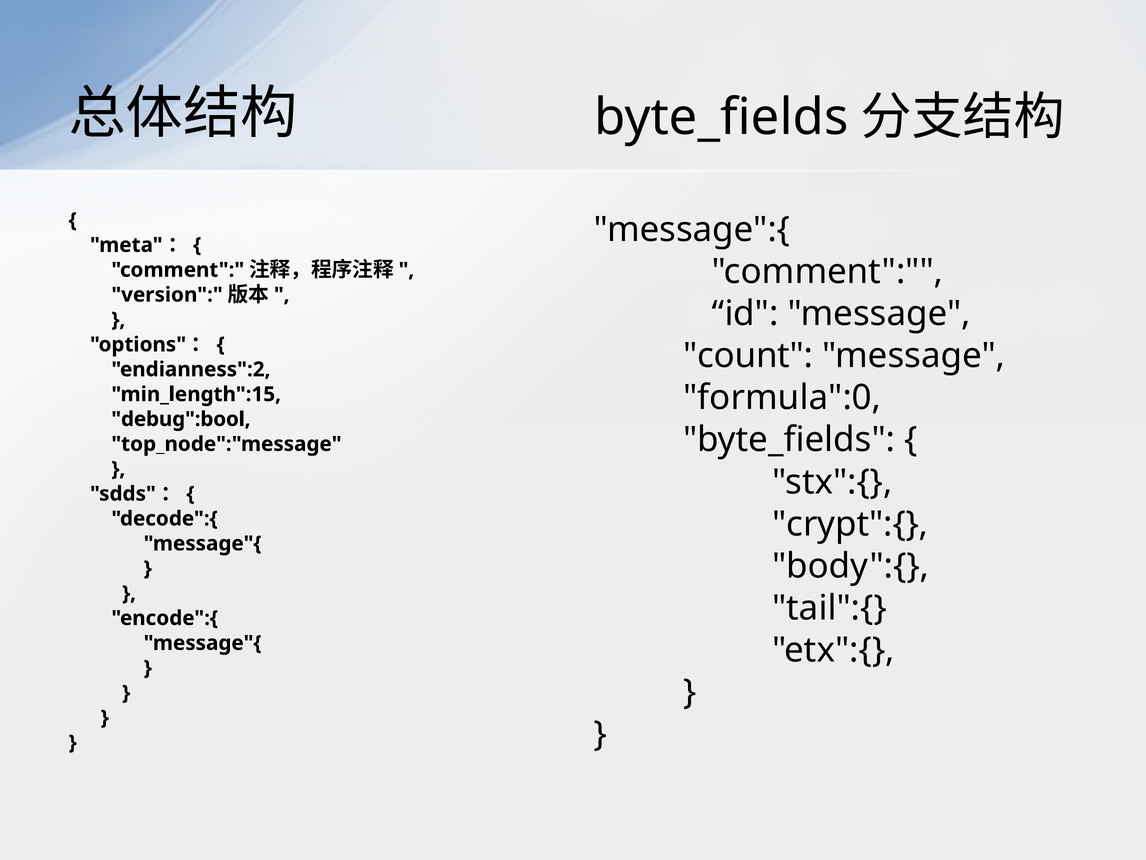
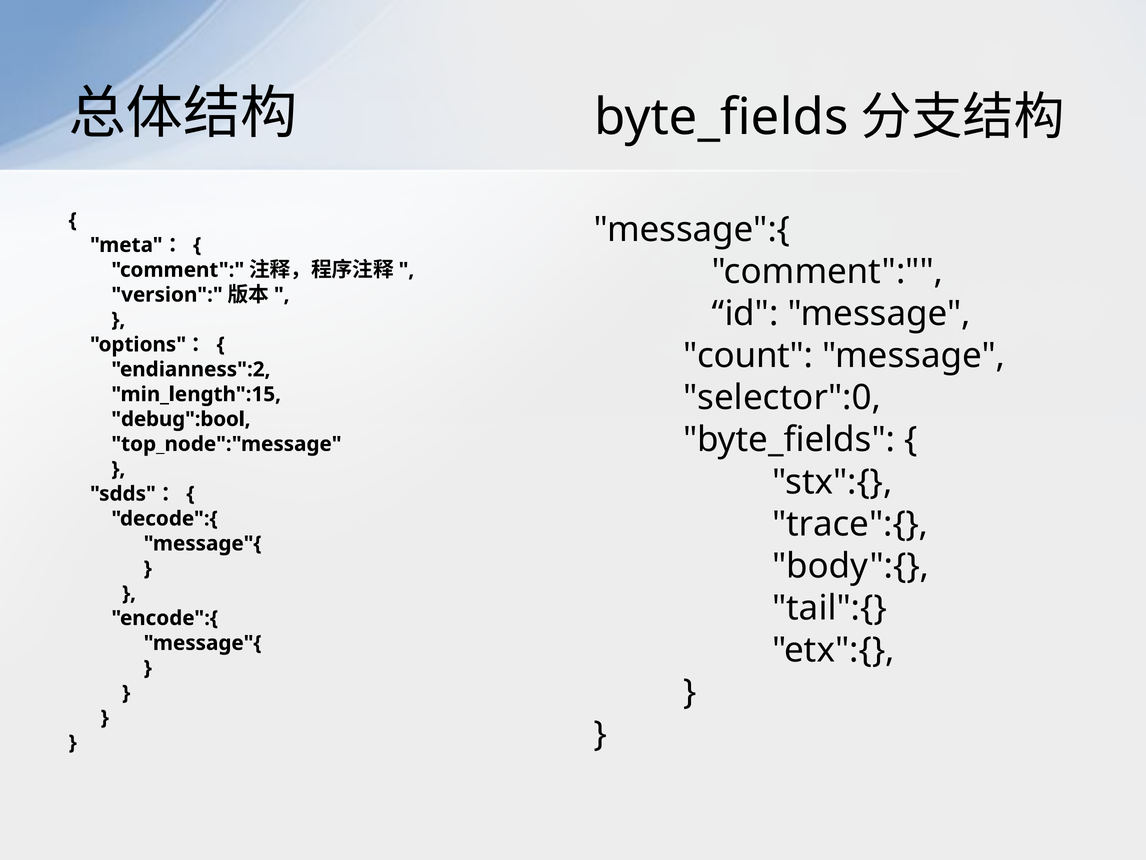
formula":0: formula":0 -> selector":0
crypt":{: crypt":{ -> trace":{
